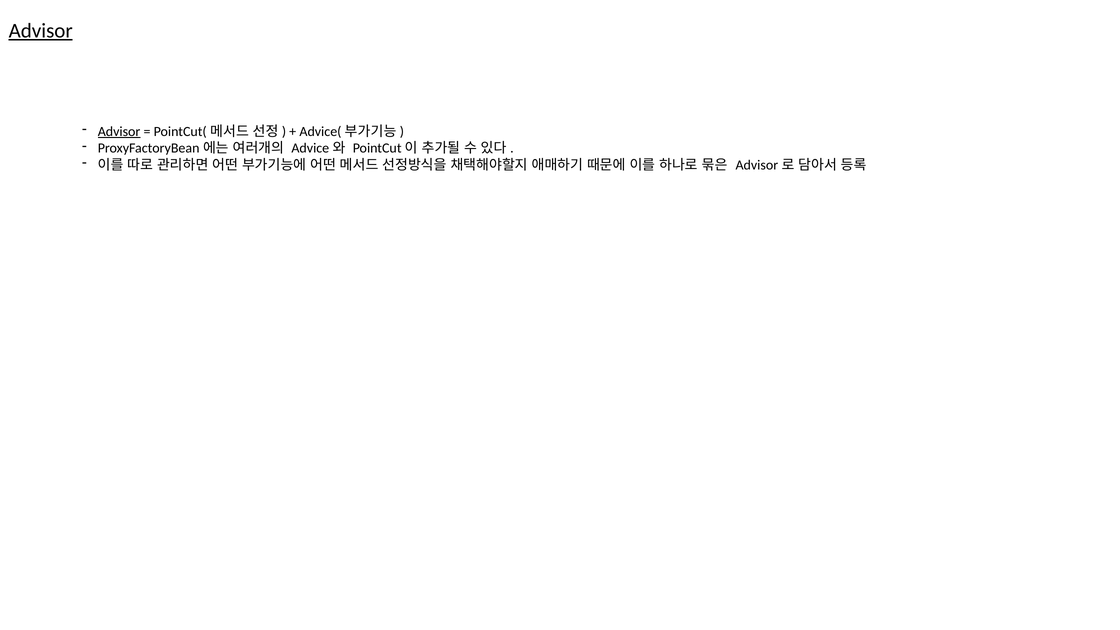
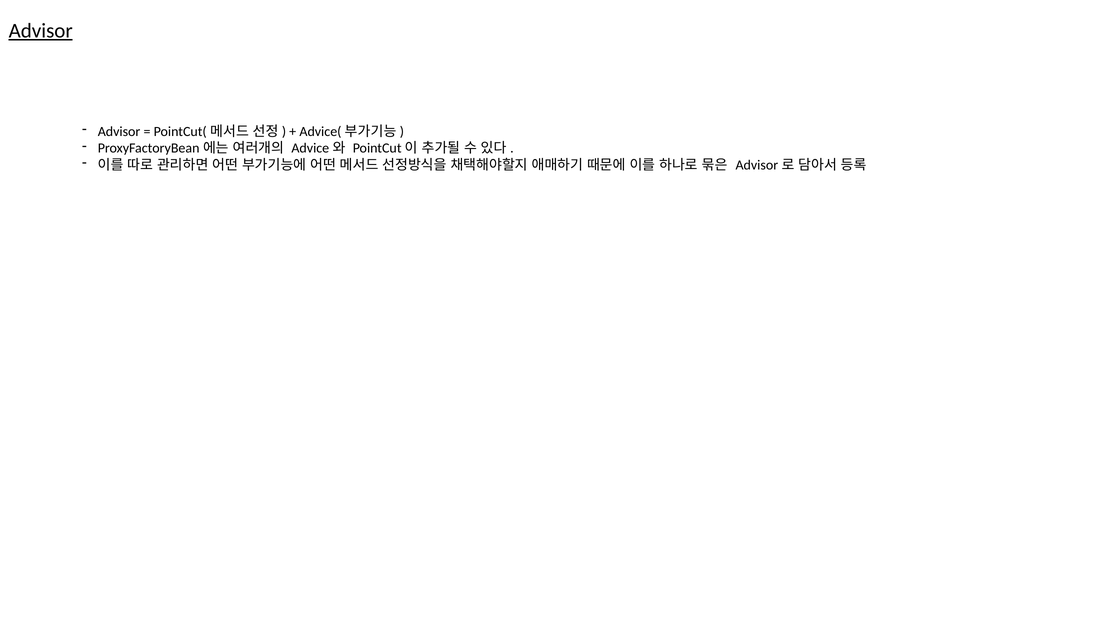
Advisor at (119, 131) underline: present -> none
